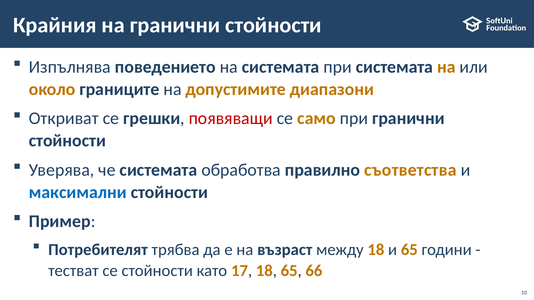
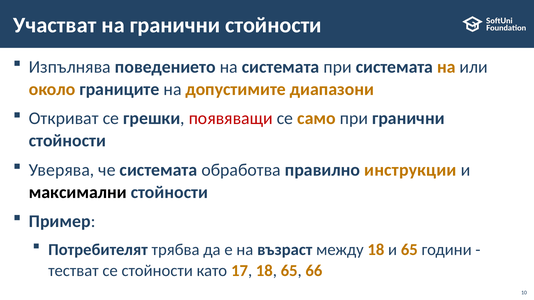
Крайния: Крайния -> Участват
съответства: съответства -> инструкции
максимални colour: blue -> black
